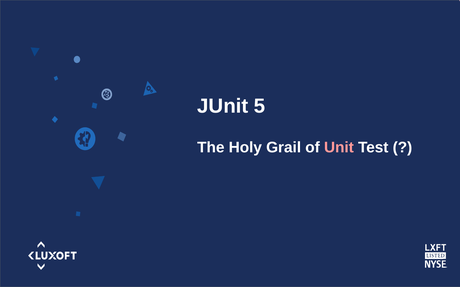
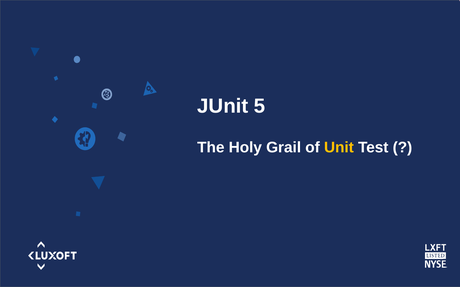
Unit colour: pink -> yellow
